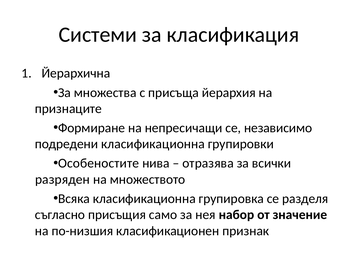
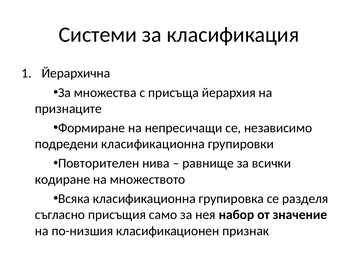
Особеностите: Особеностите -> Повторителен
отразява: отразява -> равнище
разряден: разряден -> кодиране
